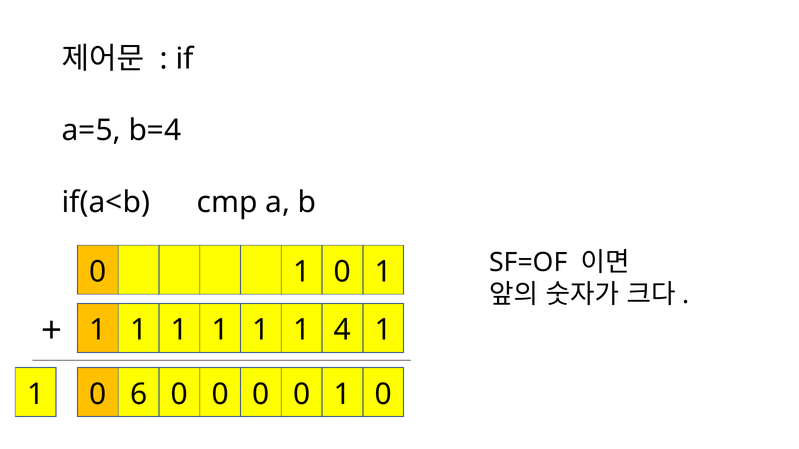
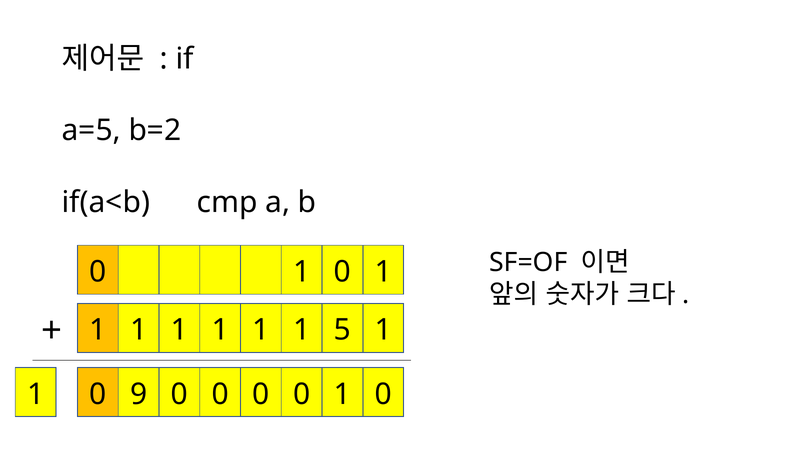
b=4: b=4 -> b=2
4: 4 -> 5
6: 6 -> 9
